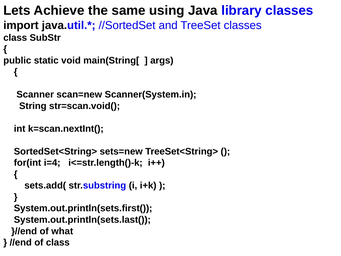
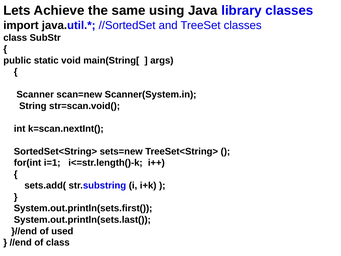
i=4: i=4 -> i=1
what: what -> used
